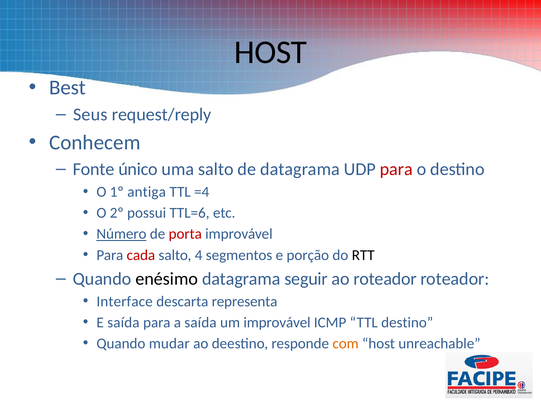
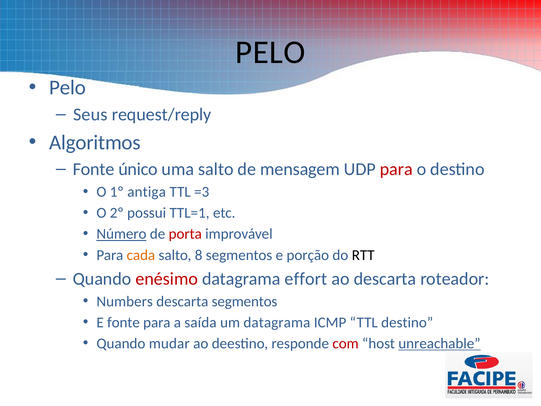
HOST at (271, 52): HOST -> PELO
Best at (67, 88): Best -> Pelo
Conhecem: Conhecem -> Algoritmos
de datagrama: datagrama -> mensagem
=4: =4 -> =3
TTL=6: TTL=6 -> TTL=1
cada colour: red -> orange
4: 4 -> 8
enésimo colour: black -> red
seguir: seguir -> effort
ao roteador: roteador -> descarta
Interface: Interface -> Numbers
descarta representa: representa -> segmentos
E saída: saída -> fonte
um improvável: improvável -> datagrama
com colour: orange -> red
unreachable underline: none -> present
